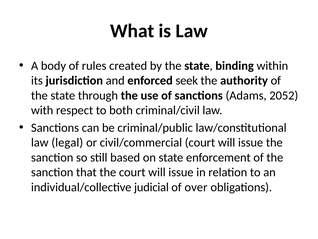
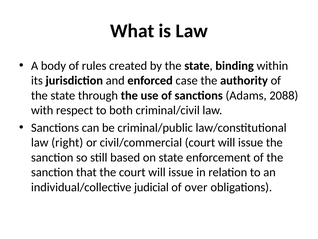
seek: seek -> case
2052: 2052 -> 2088
legal: legal -> right
